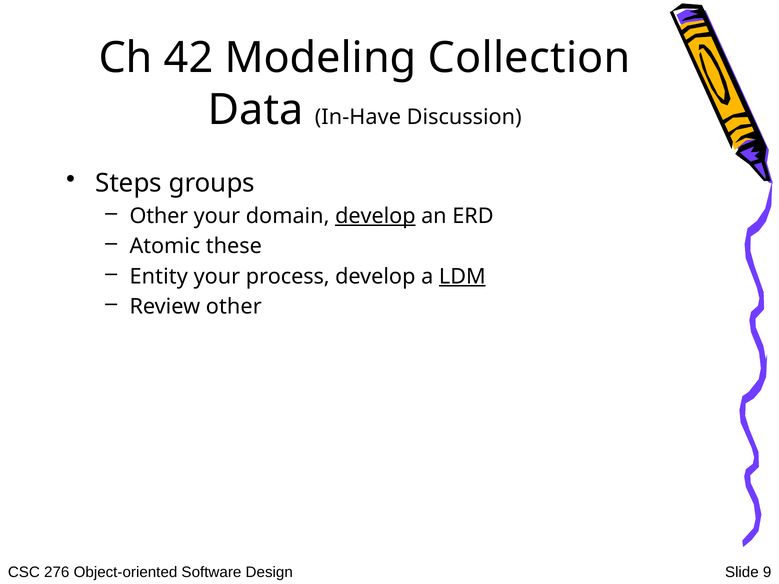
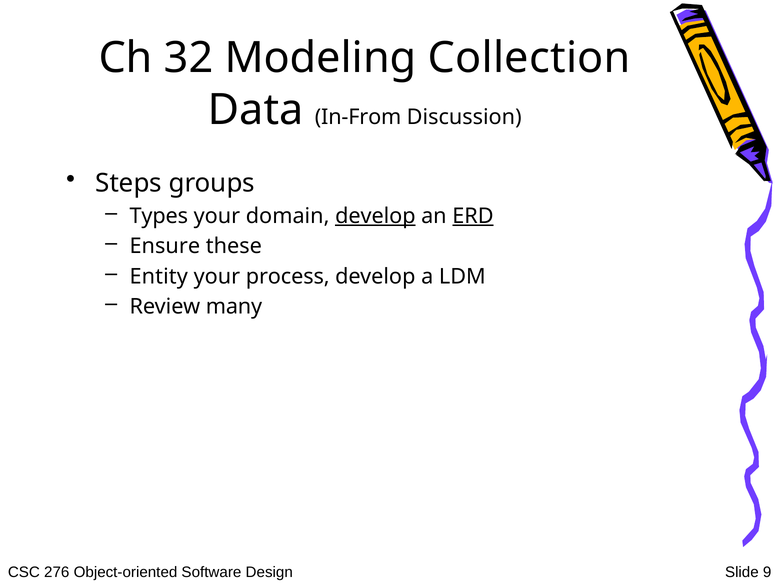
42: 42 -> 32
In-Have: In-Have -> In-From
Other at (159, 216): Other -> Types
ERD underline: none -> present
Atomic: Atomic -> Ensure
LDM underline: present -> none
Review other: other -> many
